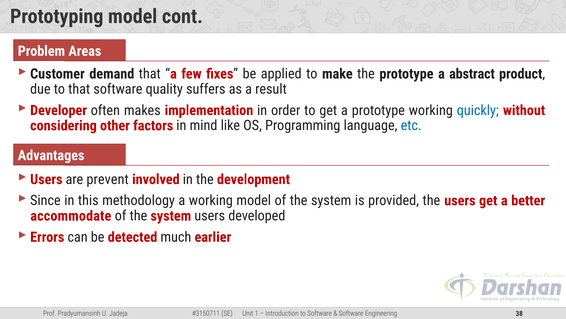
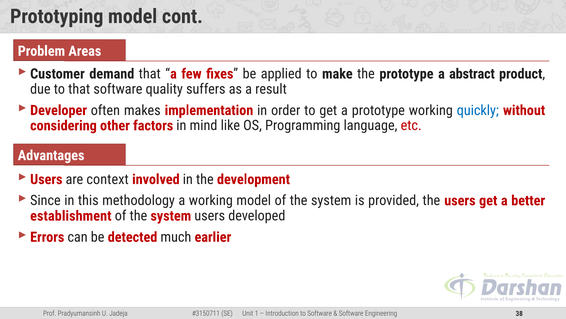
etc colour: blue -> red
prevent: prevent -> context
accommodate: accommodate -> establishment
